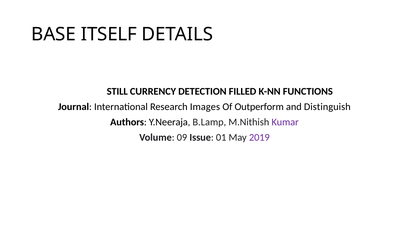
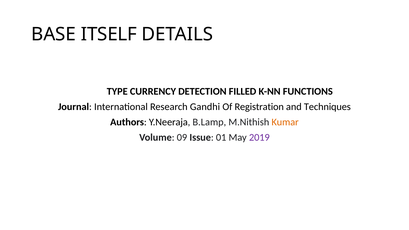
STILL: STILL -> TYPE
Images: Images -> Gandhi
Outperform: Outperform -> Registration
Distinguish: Distinguish -> Techniques
Kumar colour: purple -> orange
